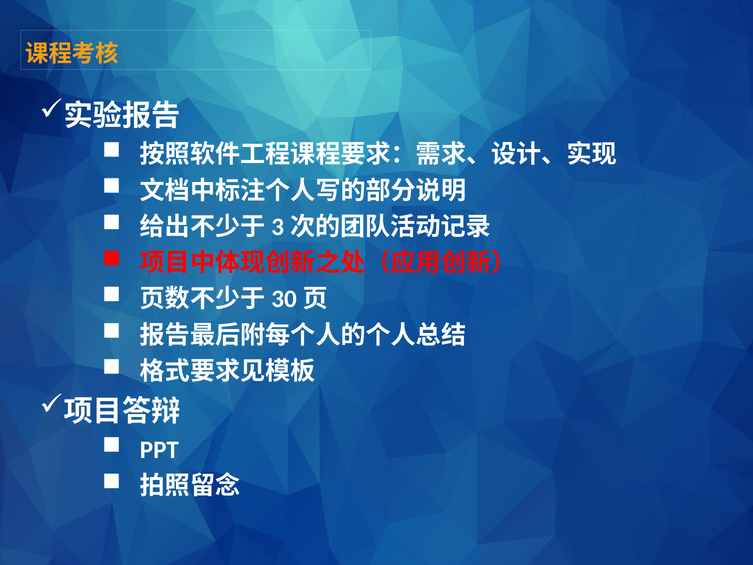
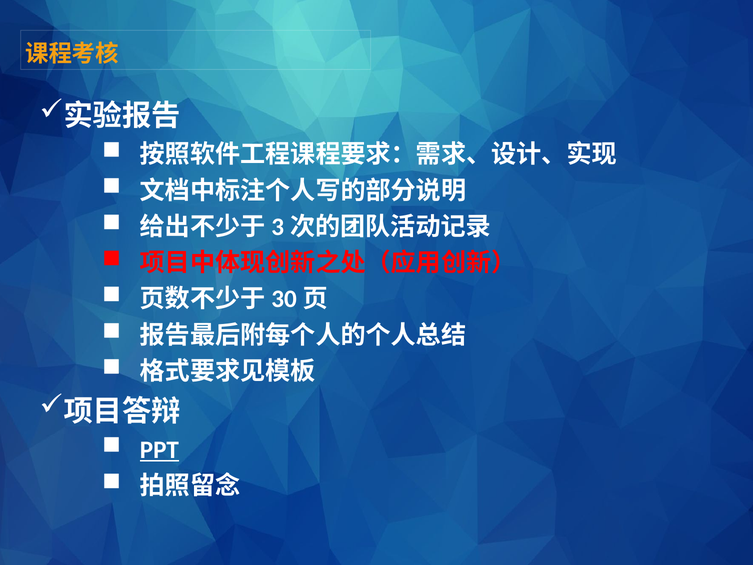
PPT underline: none -> present
